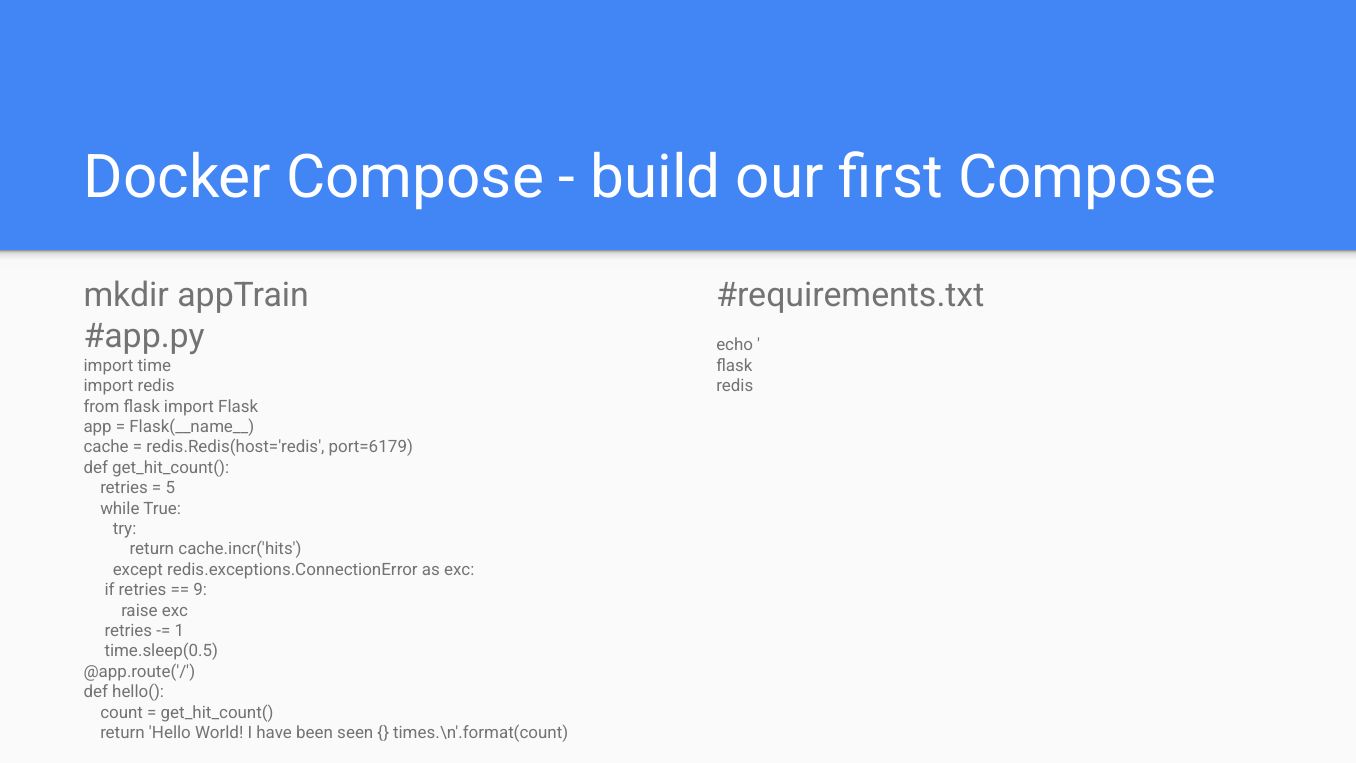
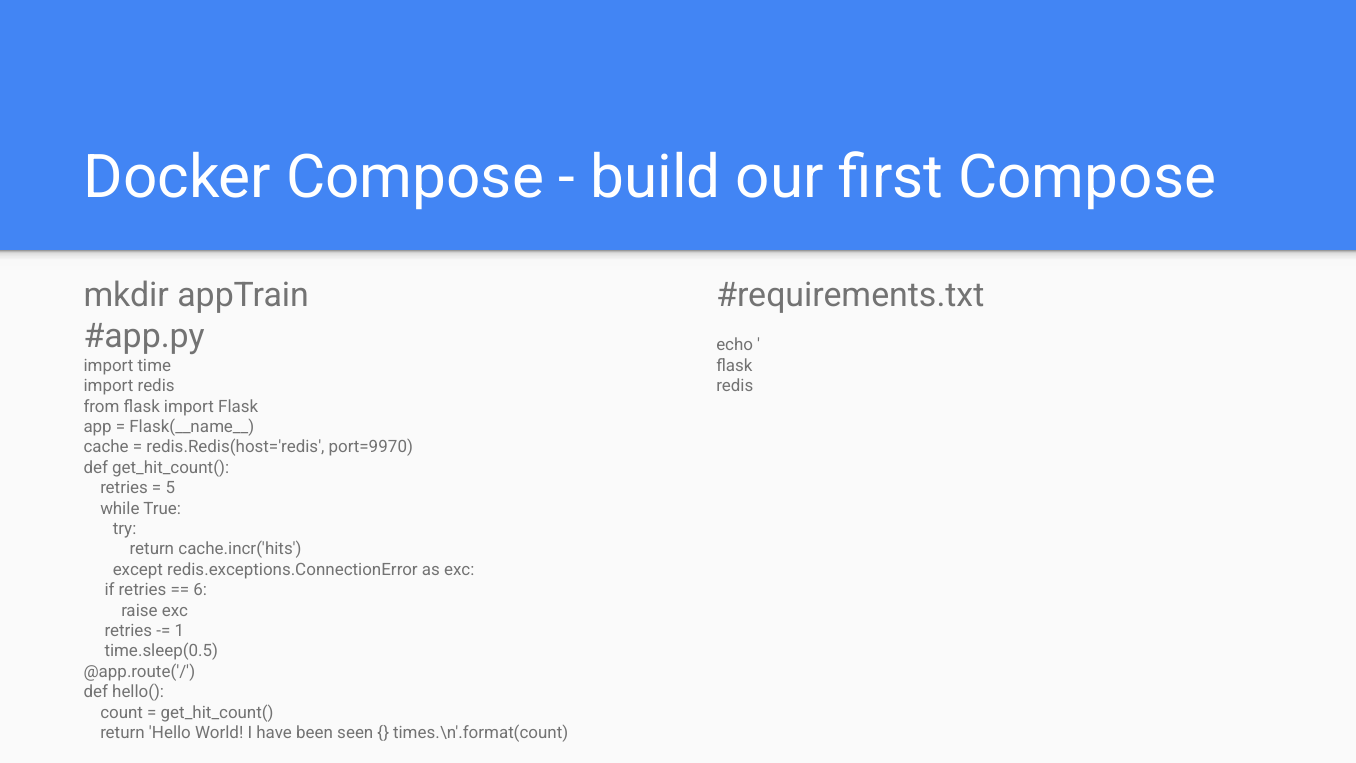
port=6179: port=6179 -> port=9970
9: 9 -> 6
